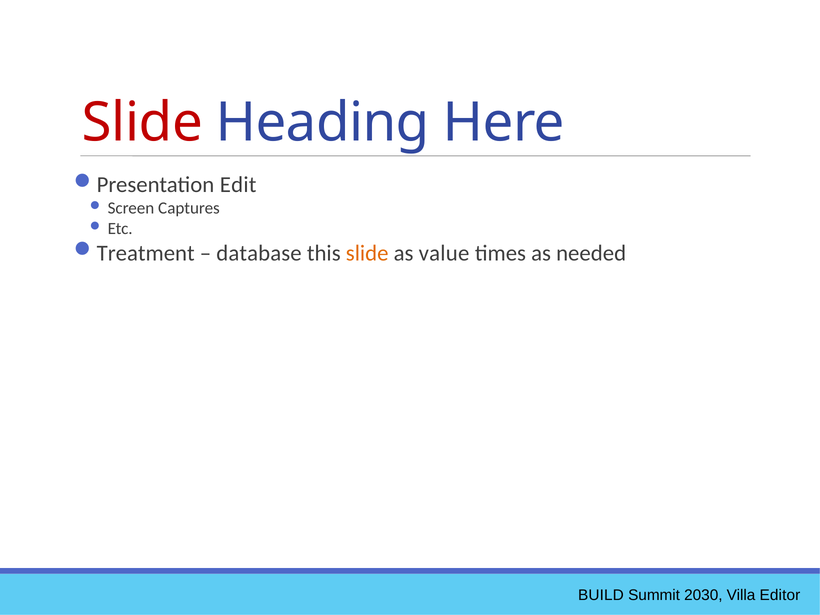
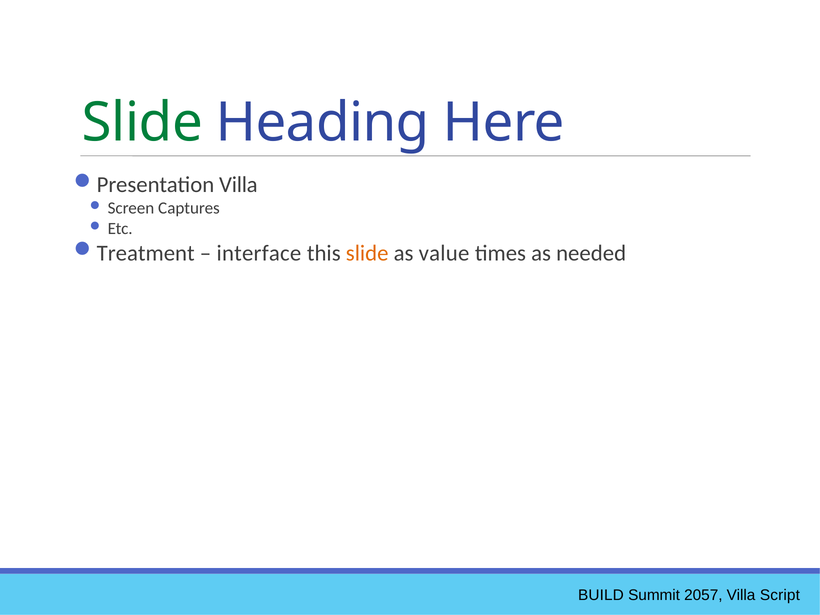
Slide at (142, 122) colour: red -> green
Presentation Edit: Edit -> Villa
database: database -> interface
2030: 2030 -> 2057
Editor: Editor -> Script
